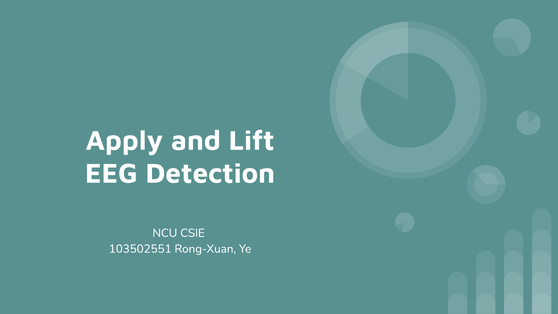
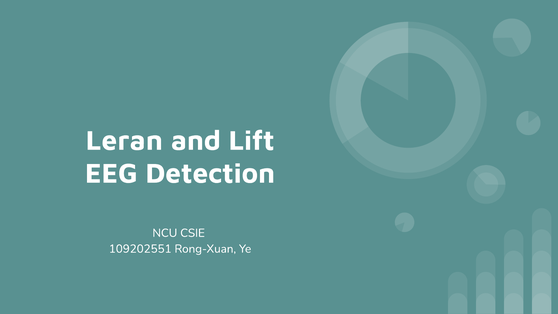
Apply: Apply -> Leran
103502551: 103502551 -> 109202551
